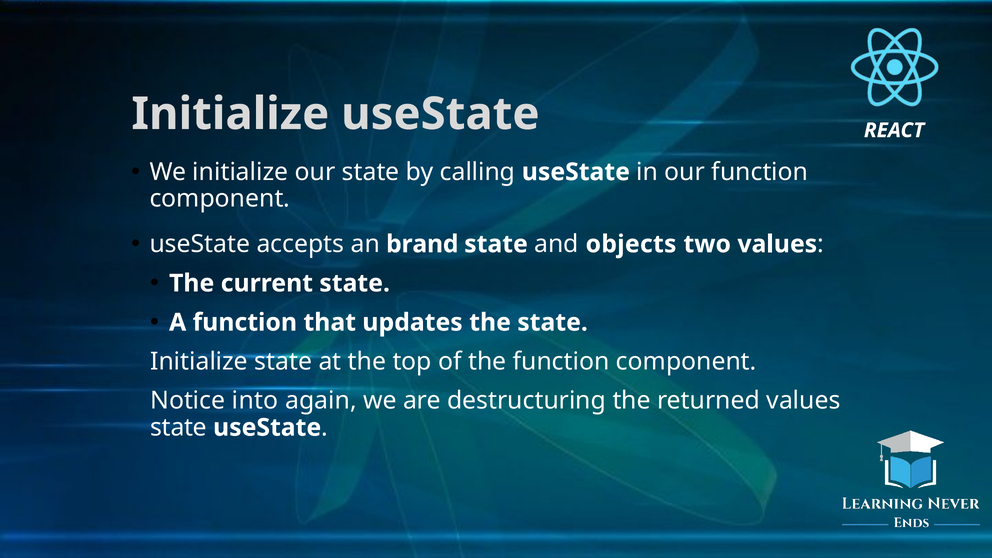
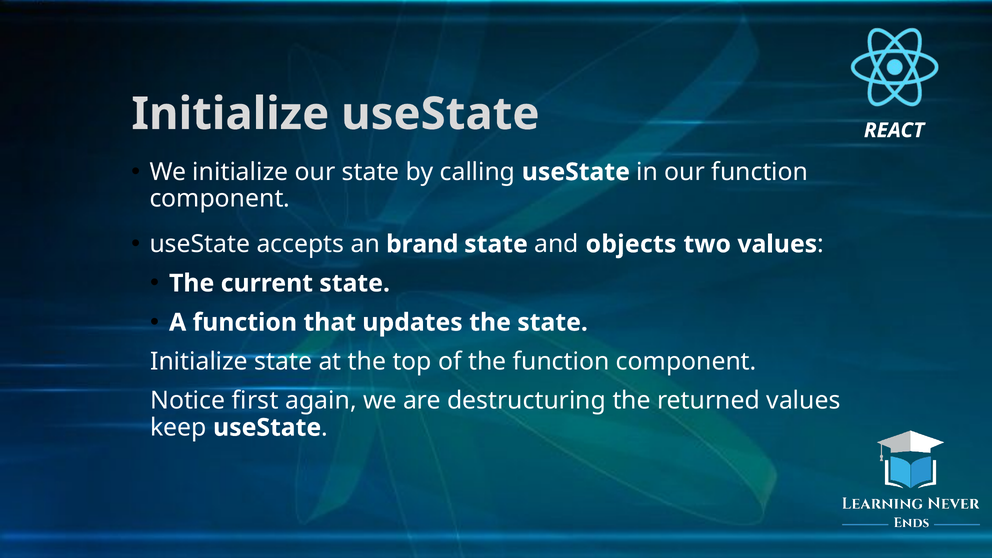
into: into -> first
state at (179, 428): state -> keep
